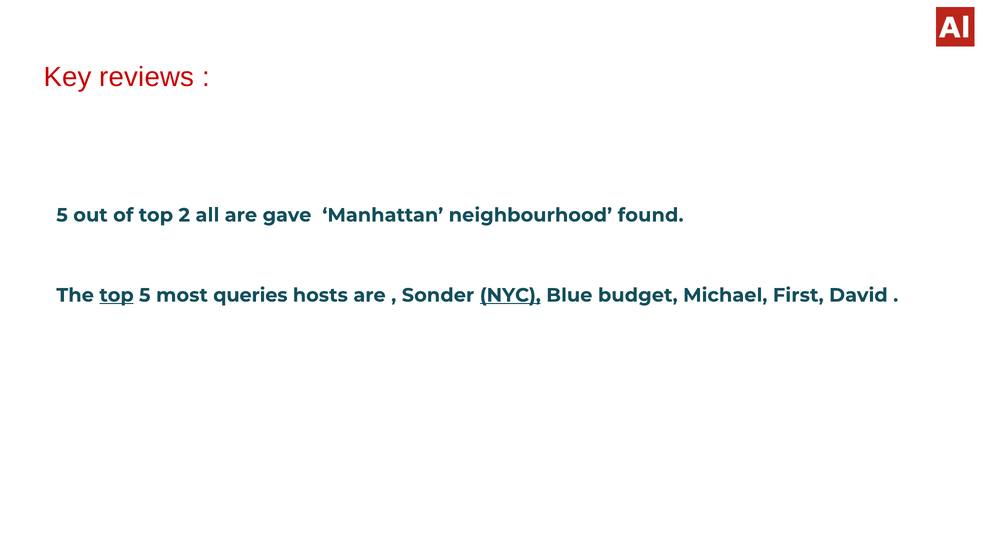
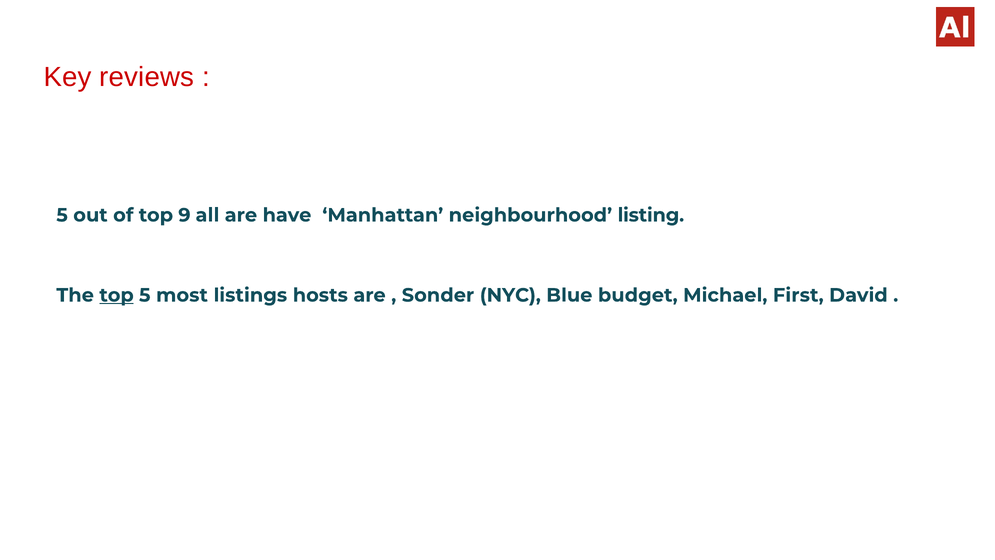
2: 2 -> 9
gave: gave -> have
found: found -> listing
queries: queries -> listings
NYC underline: present -> none
